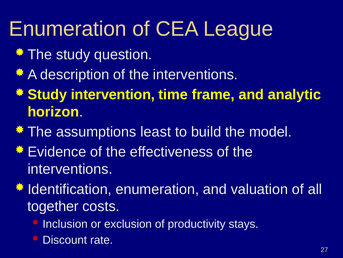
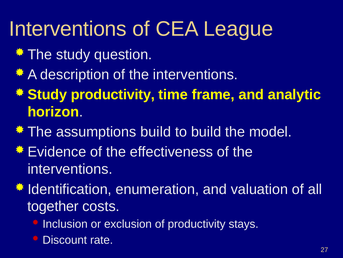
Enumeration at (68, 29): Enumeration -> Interventions
intervention at (113, 94): intervention -> productivity
assumptions least: least -> build
